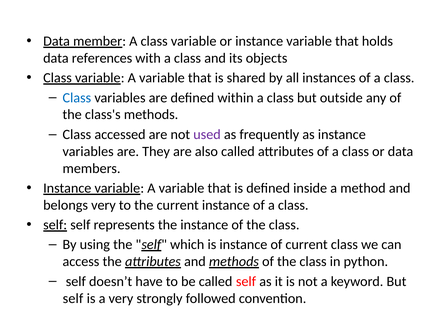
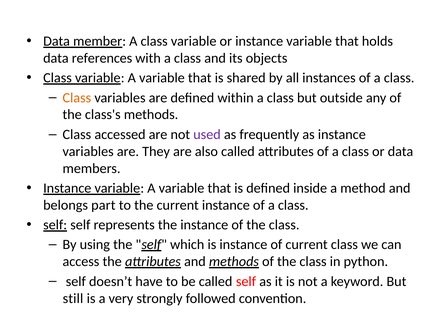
Class at (77, 98) colour: blue -> orange
belongs very: very -> part
self at (73, 299): self -> still
